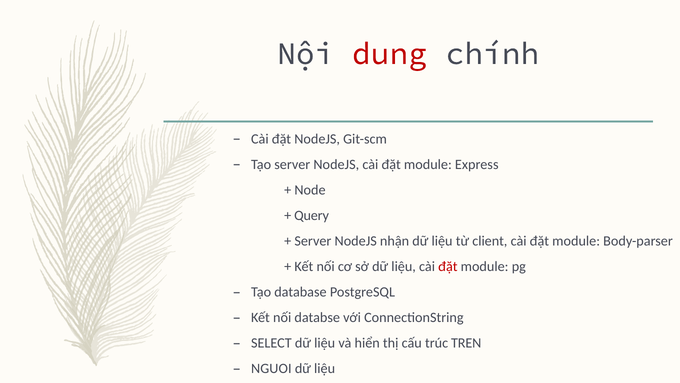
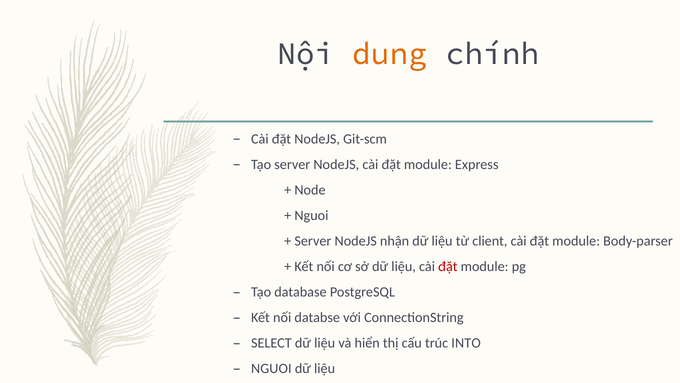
dung colour: red -> orange
Query at (312, 215): Query -> Nguoi
TREN: TREN -> INTO
